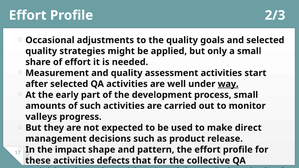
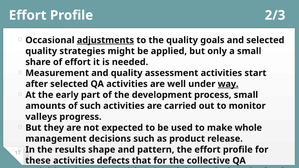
adjustments underline: none -> present
direct: direct -> whole
impact: impact -> results
